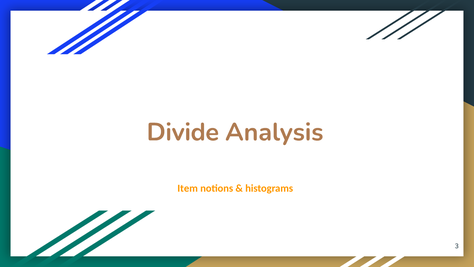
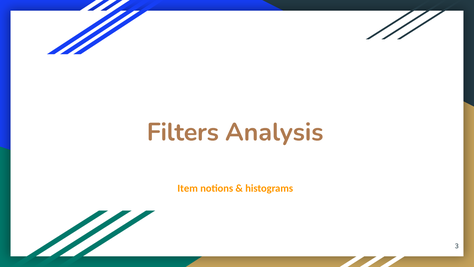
Divide: Divide -> Filters
